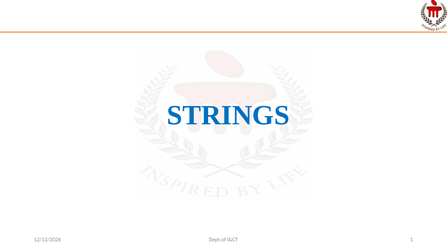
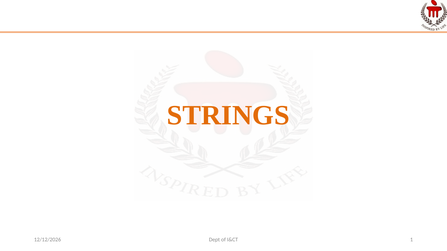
STRINGS colour: blue -> orange
